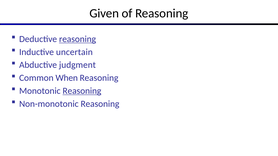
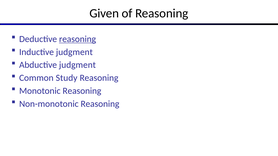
Inductive uncertain: uncertain -> judgment
When: When -> Study
Reasoning at (82, 91) underline: present -> none
